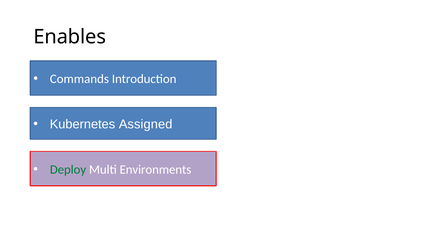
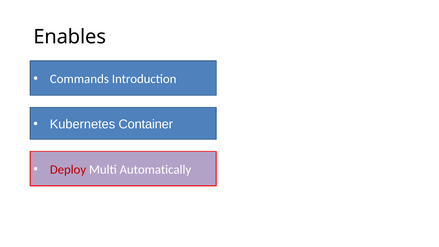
Assigned: Assigned -> Container
Deploy colour: green -> red
Environments: Environments -> Automatically
